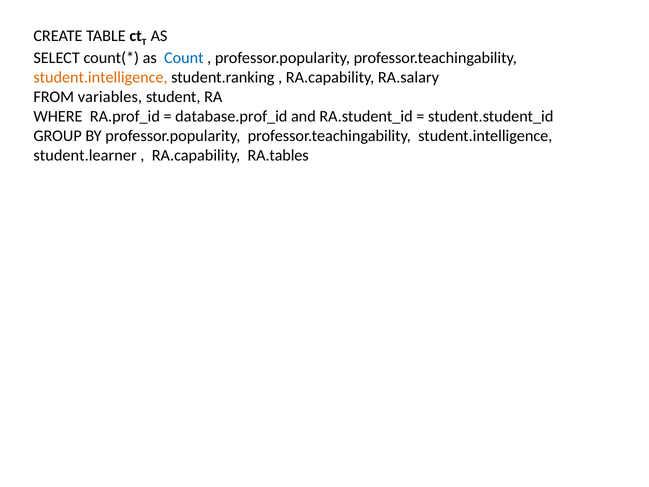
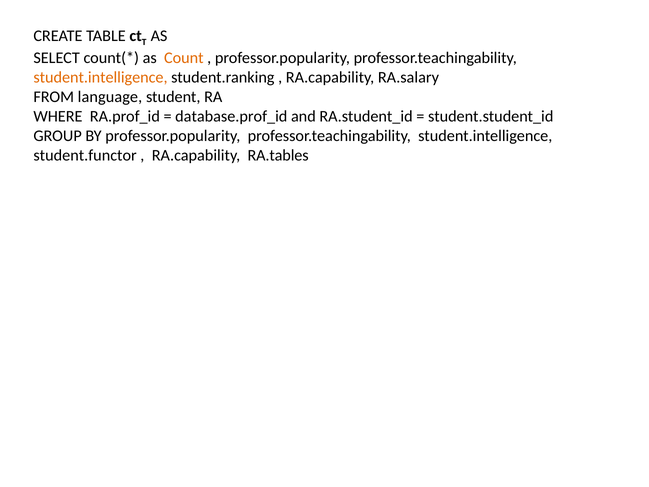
Count colour: blue -> orange
variables: variables -> language
student.learner: student.learner -> student.functor
